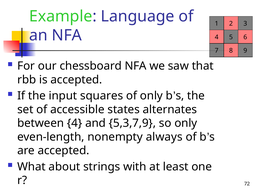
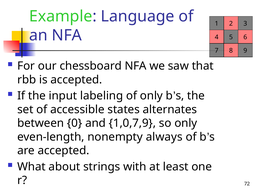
squares: squares -> labeling
between 4: 4 -> 0
5,3,7,9: 5,3,7,9 -> 1,0,7,9
